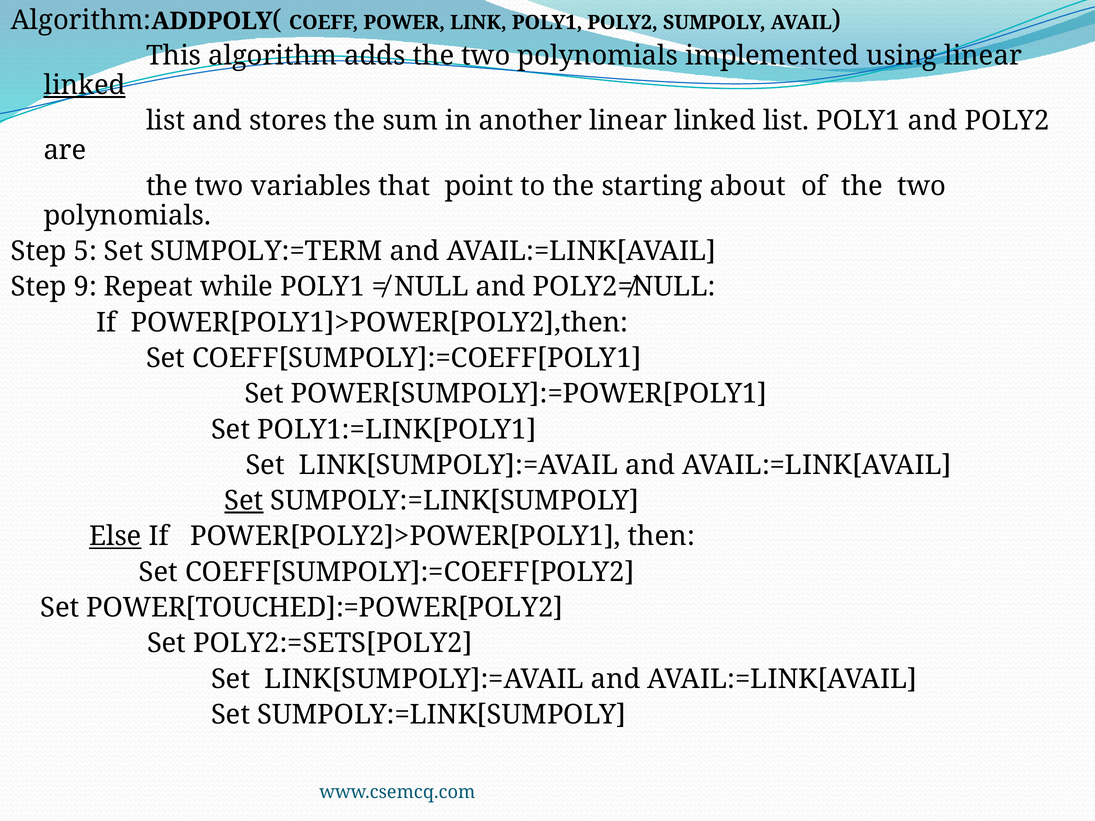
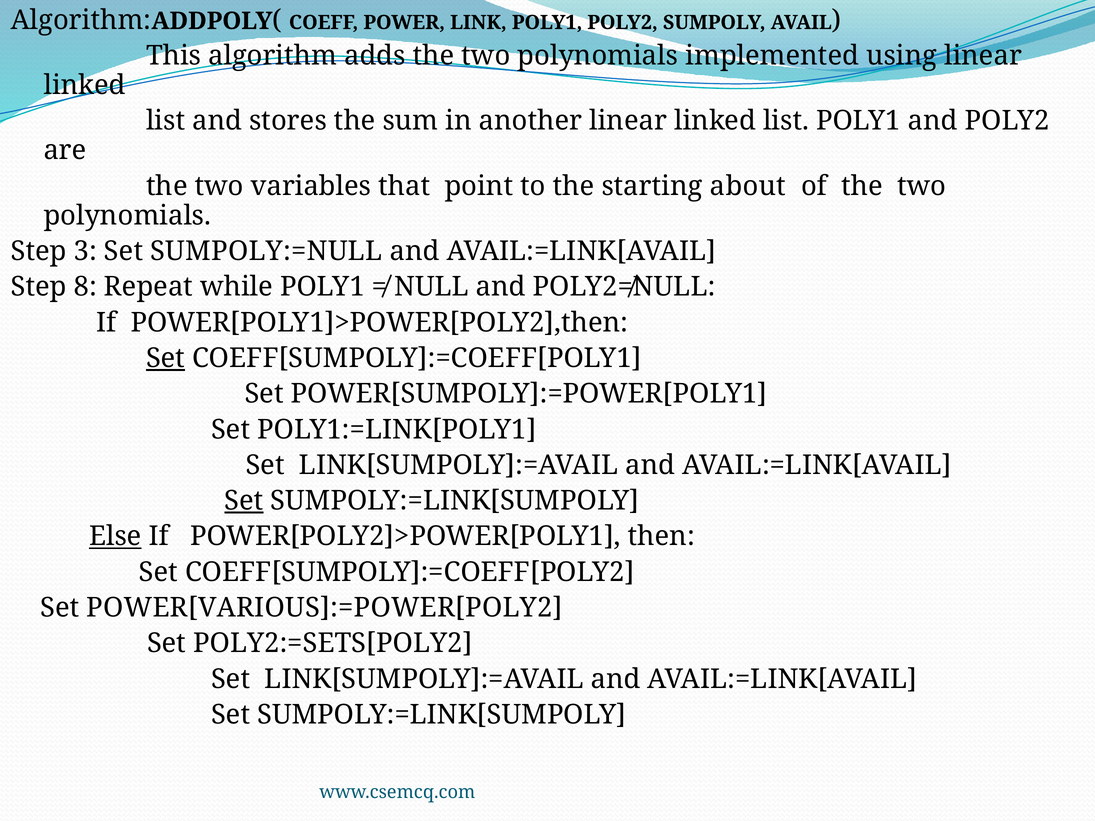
linked at (85, 85) underline: present -> none
5: 5 -> 3
SUMPOLY:=TERM: SUMPOLY:=TERM -> SUMPOLY:=NULL
9: 9 -> 8
Set at (166, 358) underline: none -> present
POWER[TOUCHED]:=POWER[POLY2: POWER[TOUCHED]:=POWER[POLY2 -> POWER[VARIOUS]:=POWER[POLY2
